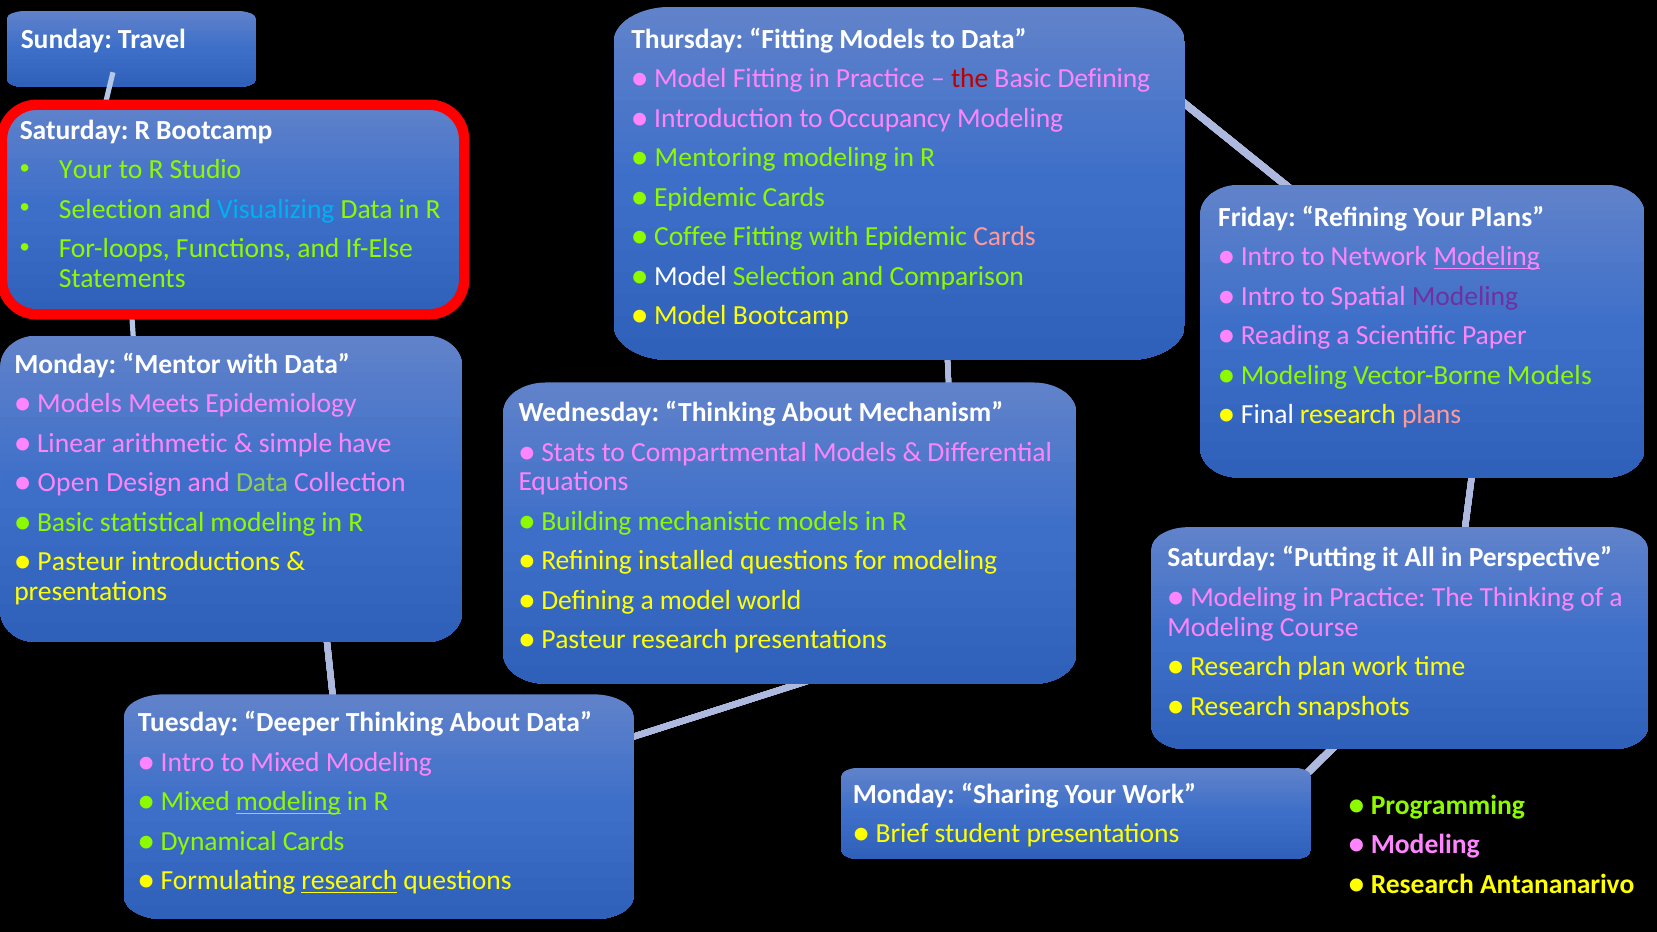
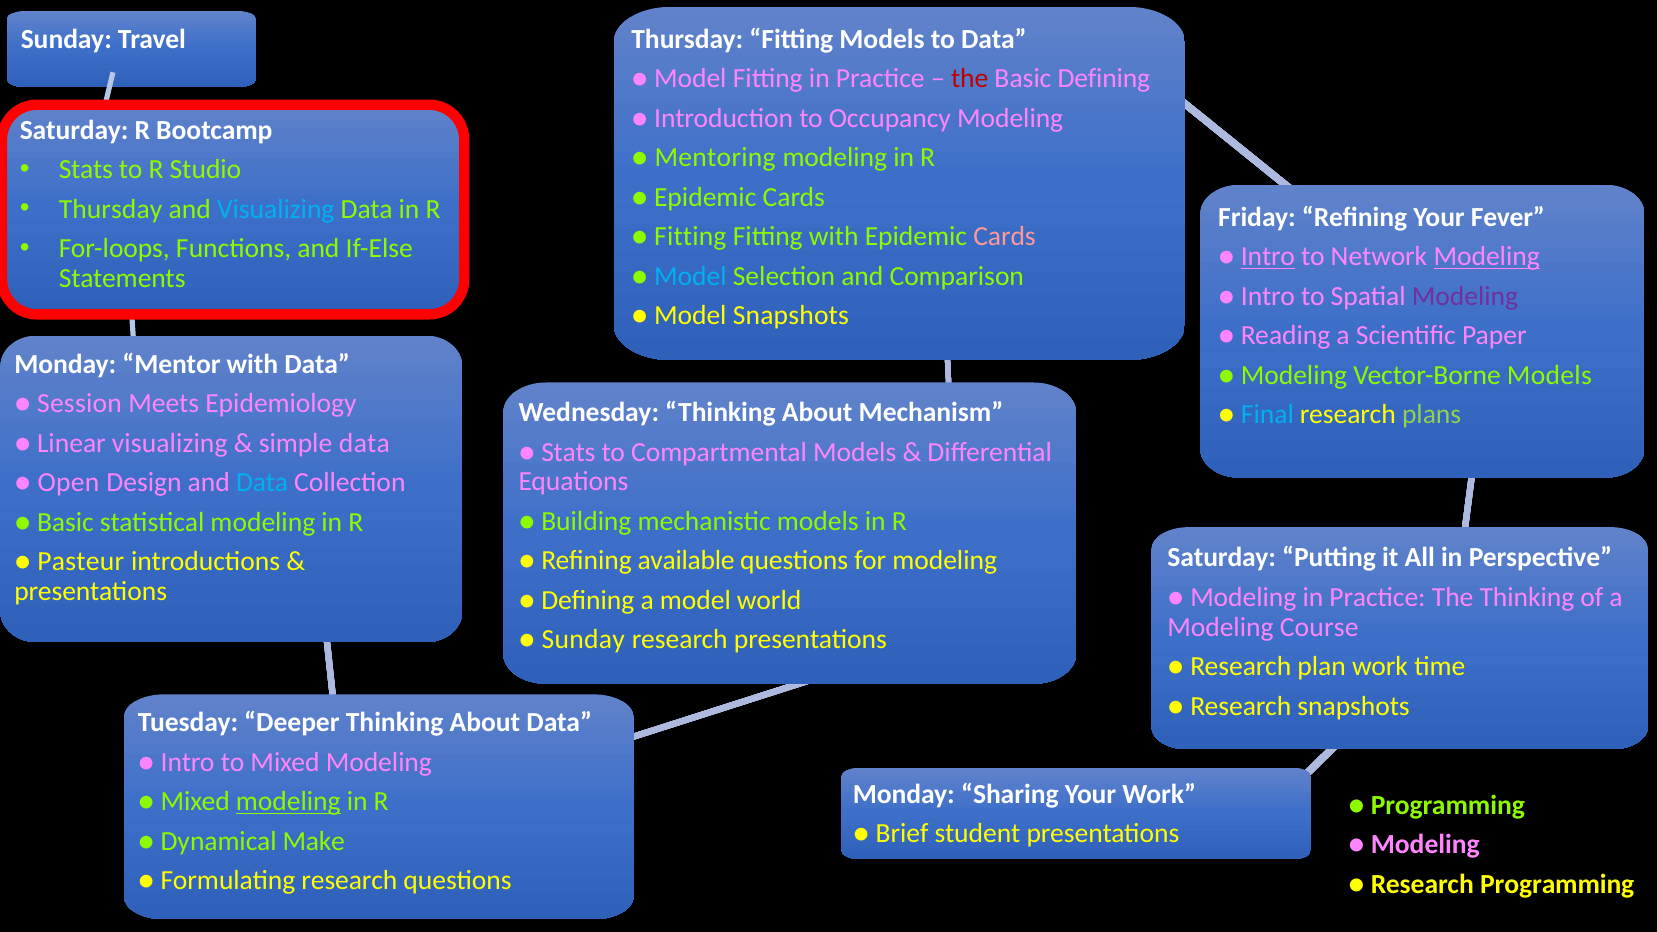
Your at (86, 170): Your -> Stats
Selection at (111, 209): Selection -> Thursday
Your Plans: Plans -> Fever
Coffee at (690, 237): Coffee -> Fitting
Intro at (1268, 257) underline: none -> present
Model at (690, 276) colour: white -> light blue
Model Bootcamp: Bootcamp -> Snapshots
Models at (79, 404): Models -> Session
Final colour: white -> light blue
plans at (1432, 415) colour: pink -> light green
Linear arithmetic: arithmetic -> visualizing
simple have: have -> data
Data at (262, 483) colour: light green -> light blue
installed: installed -> available
Pasteur at (584, 640): Pasteur -> Sunday
Dynamical Cards: Cards -> Make
research at (349, 881) underline: present -> none
Research Antananarivo: Antananarivo -> Programming
